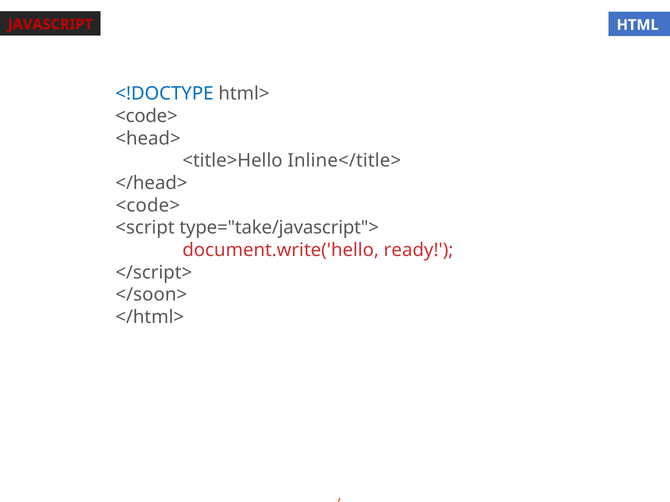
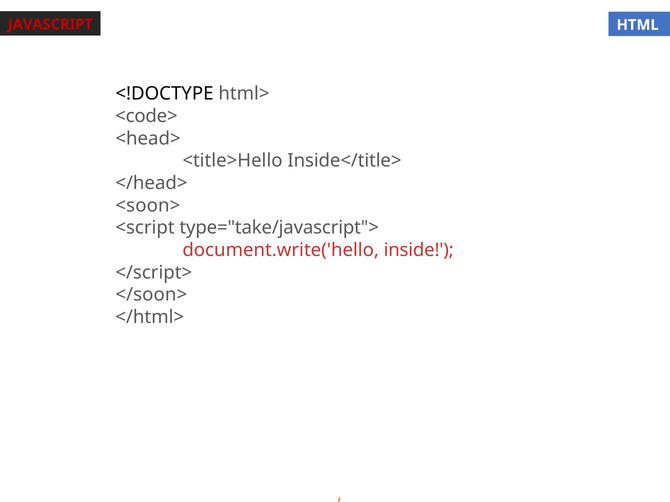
<!DOCTYPE colour: blue -> black
Inline</title>: Inline</title> -> Inside</title>
<code> at (148, 206): <code> -> <soon>
ready: ready -> inside
